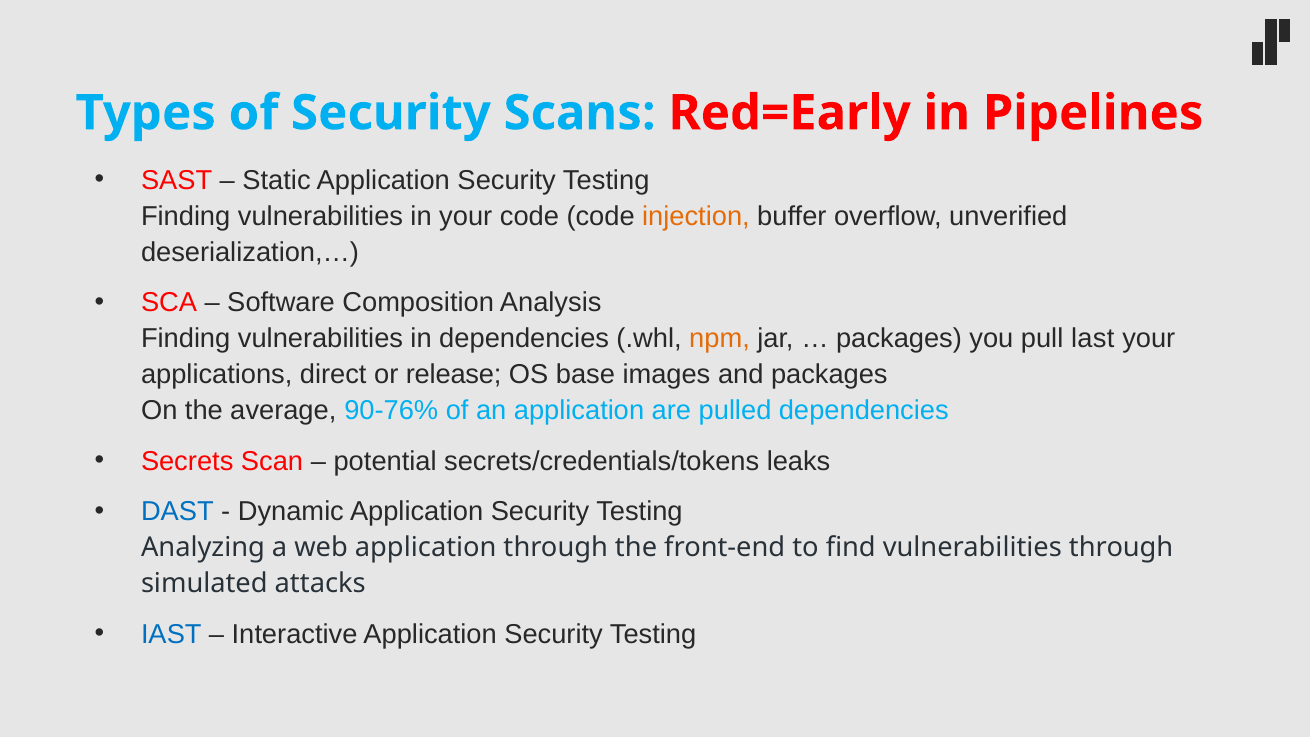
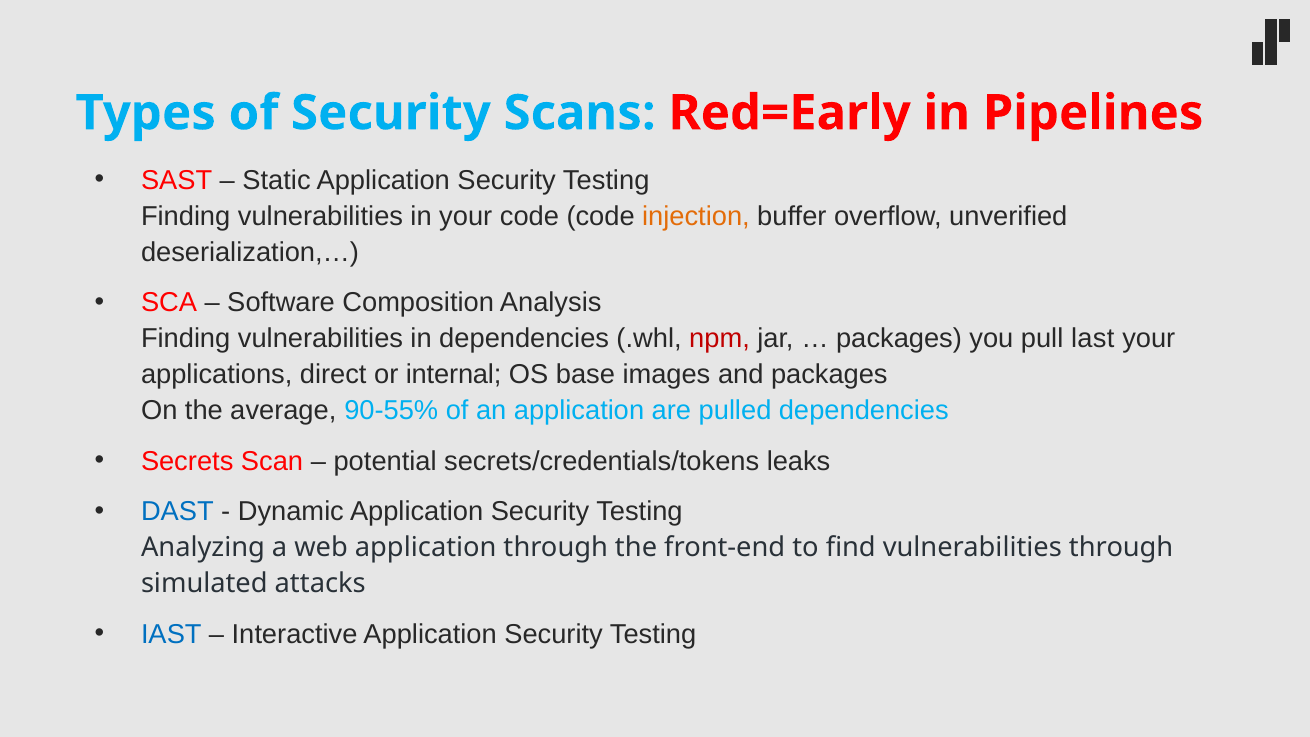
npm colour: orange -> red
release: release -> internal
90-76%: 90-76% -> 90-55%
